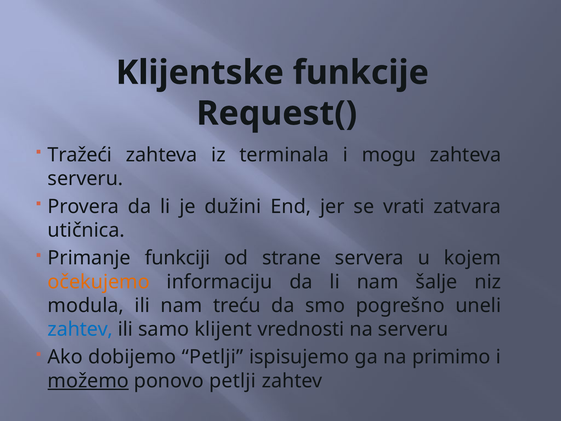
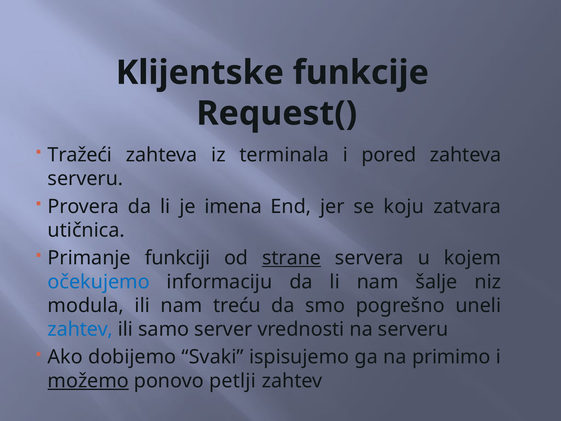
mogu: mogu -> pored
dužini: dužini -> imena
vrati: vrati -> koju
strane underline: none -> present
očekujemo colour: orange -> blue
klijent: klijent -> server
dobijemo Petlji: Petlji -> Svaki
